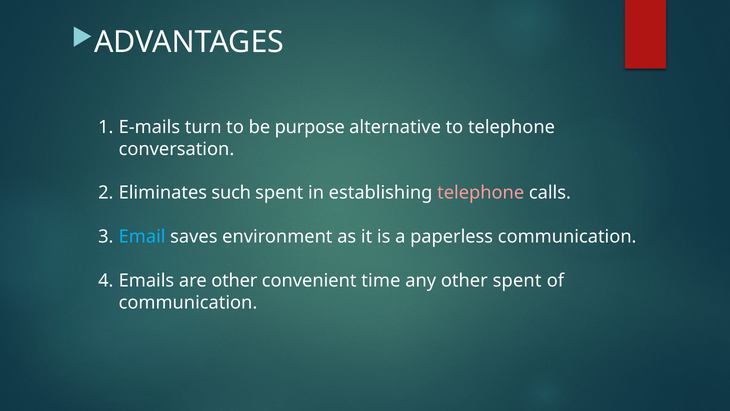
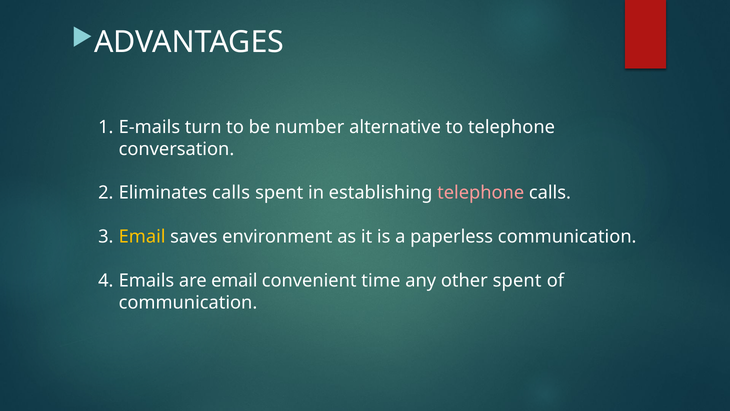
purpose: purpose -> number
Eliminates such: such -> calls
Email at (142, 237) colour: light blue -> yellow
are other: other -> email
